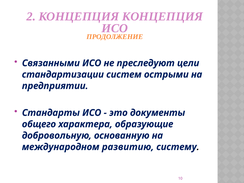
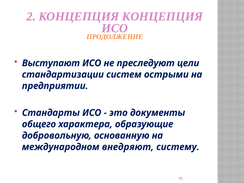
Связанными: Связанными -> Выступают
развитию: развитию -> внедряют
